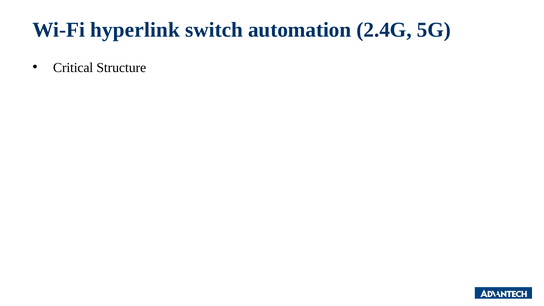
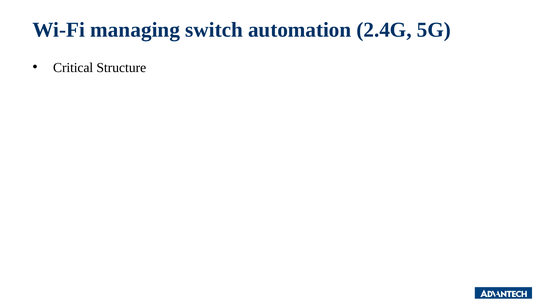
hyperlink: hyperlink -> managing
